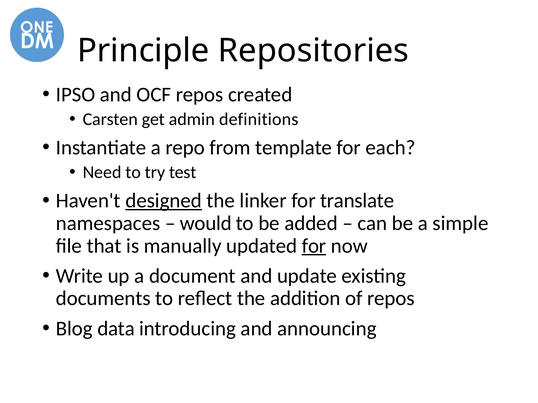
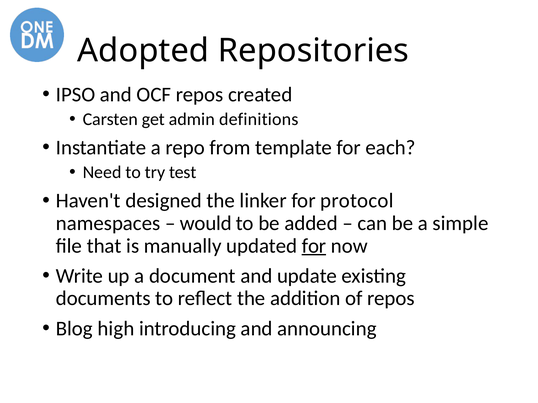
Principle: Principle -> Adopted
designed underline: present -> none
translate: translate -> protocol
data: data -> high
